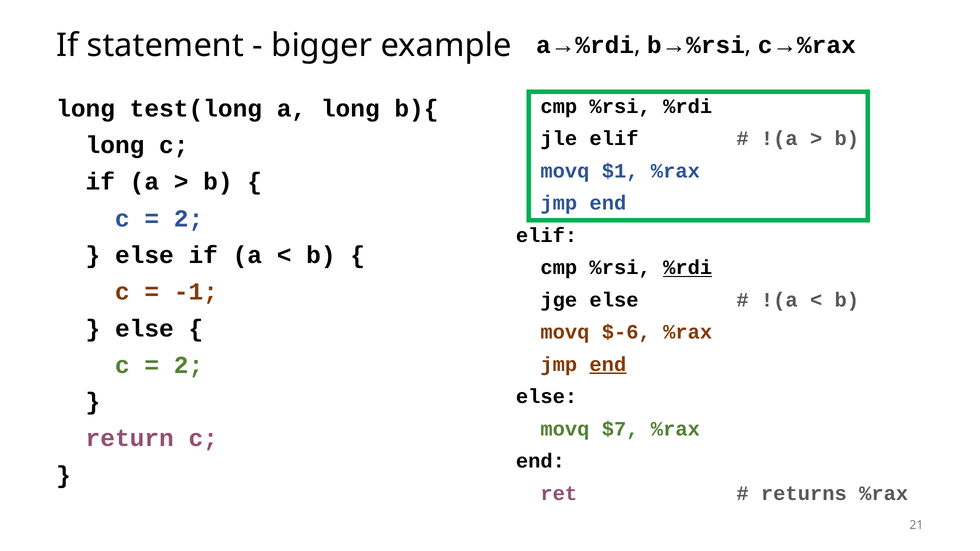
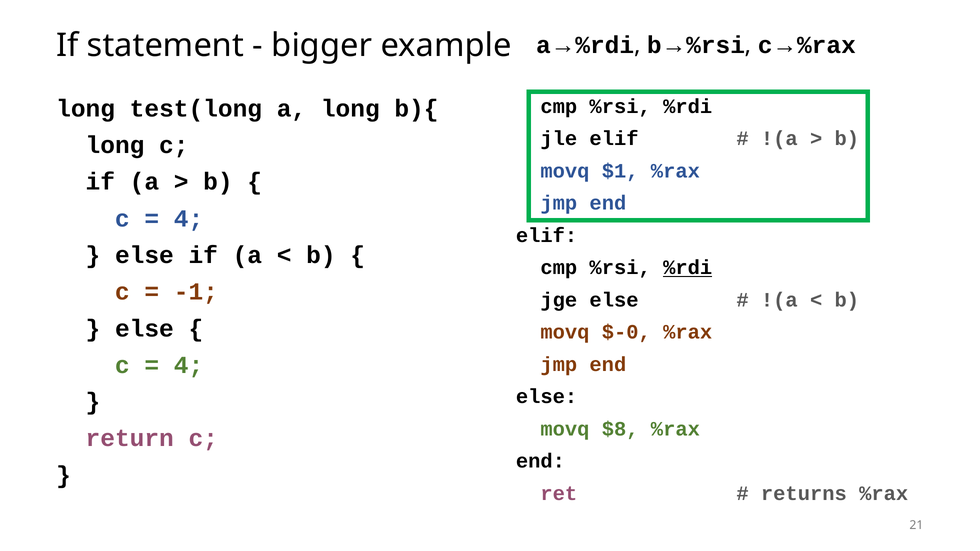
2 at (189, 219): 2 -> 4
$-6: $-6 -> $-0
2 at (189, 365): 2 -> 4
end at (608, 365) underline: present -> none
$7: $7 -> $8
